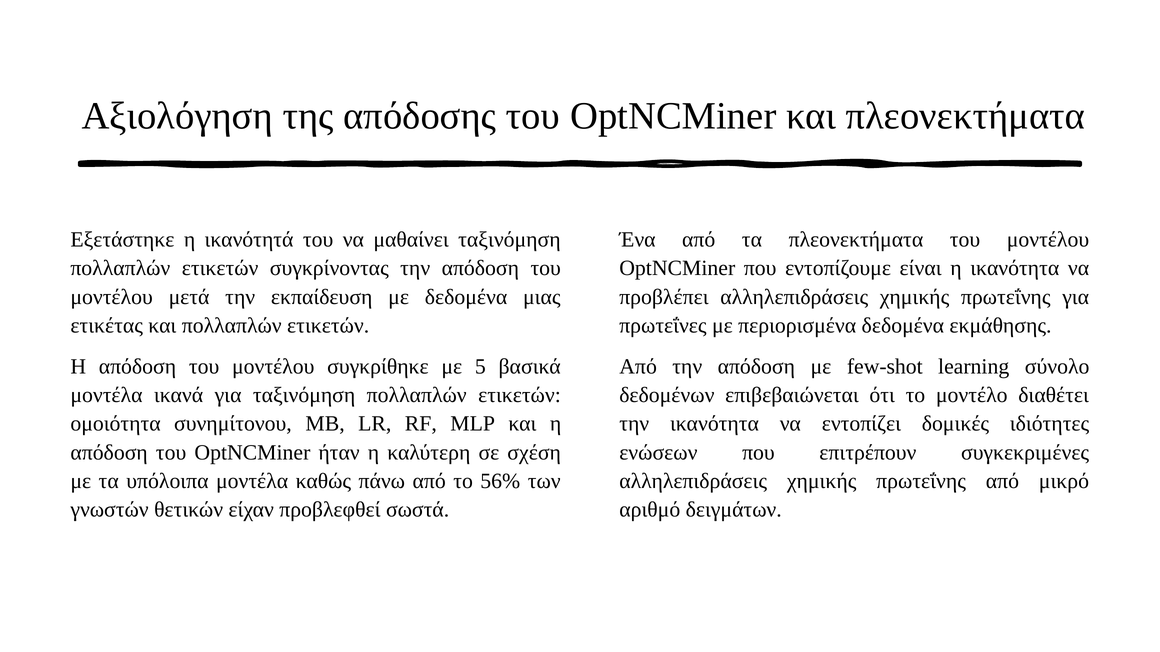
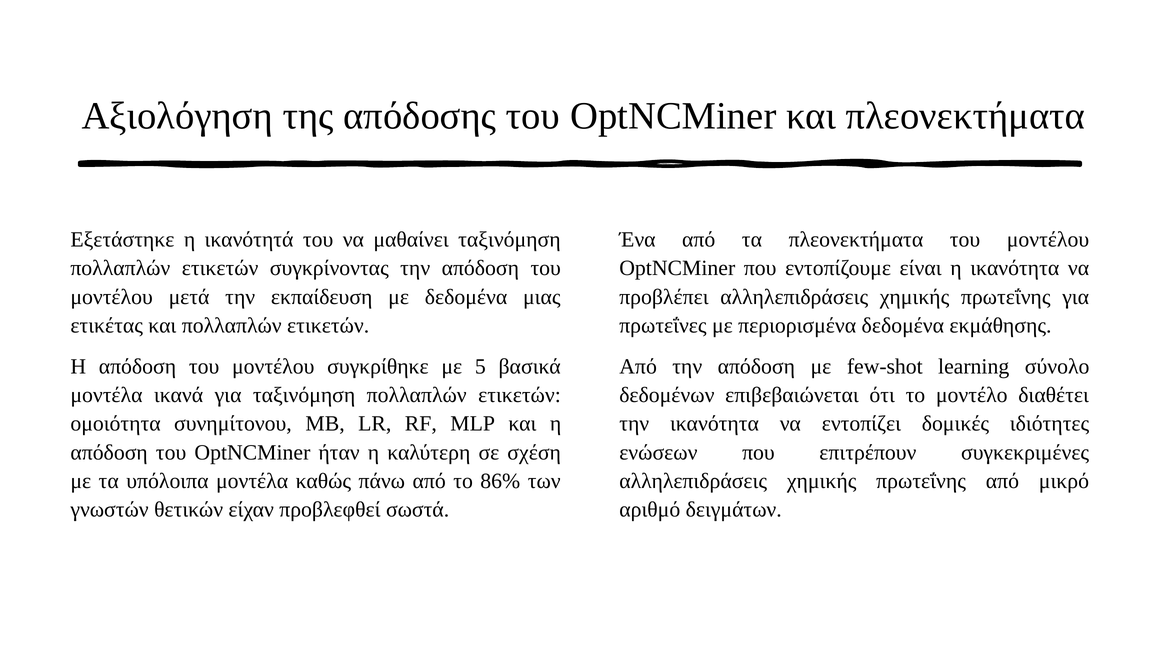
56%: 56% -> 86%
